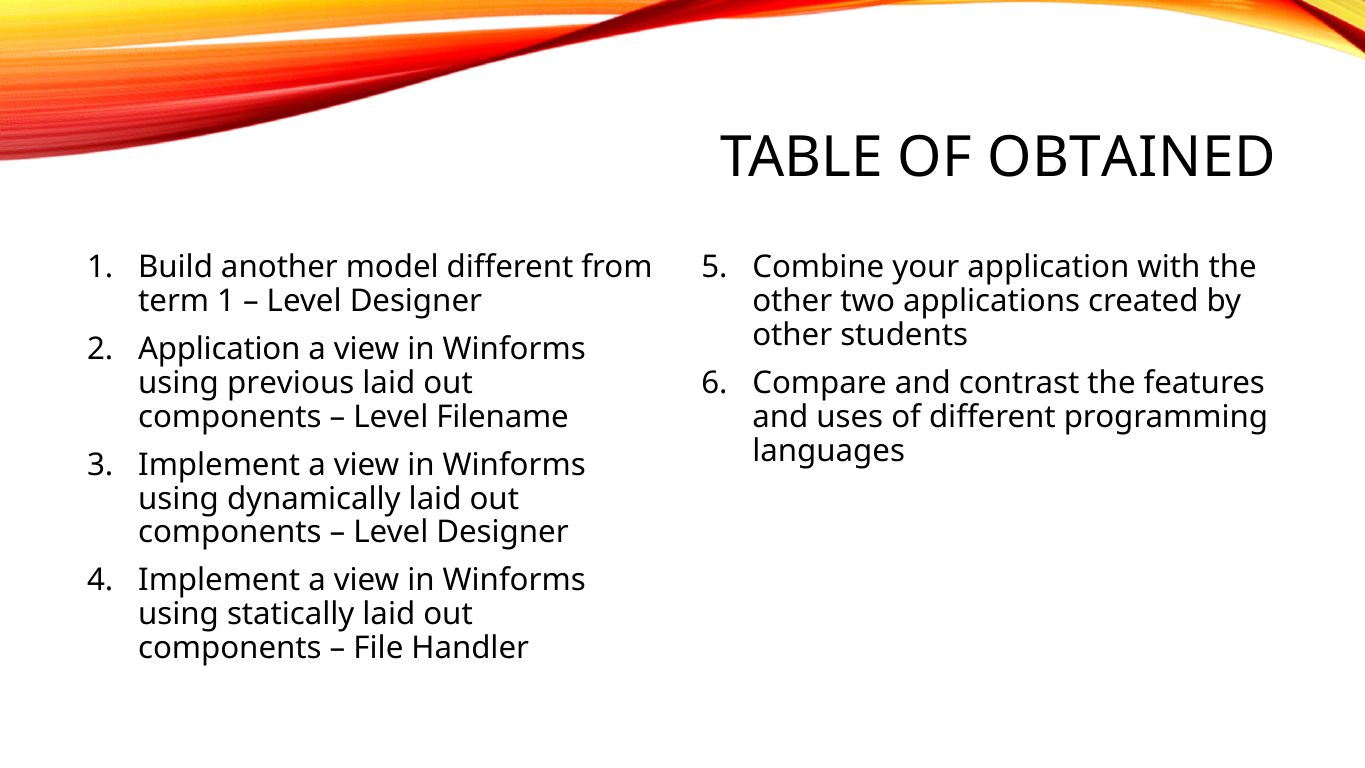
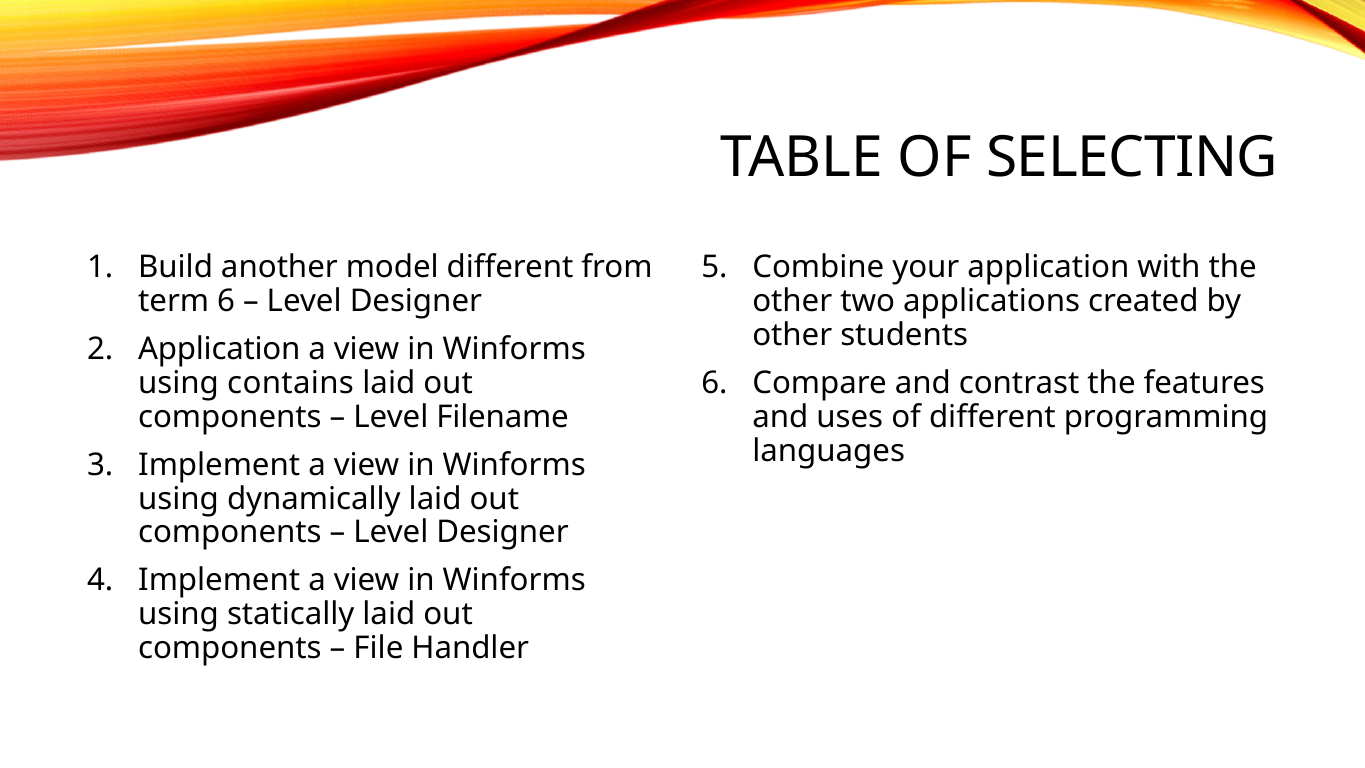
OBTAINED: OBTAINED -> SELECTING
term 1: 1 -> 6
previous: previous -> contains
